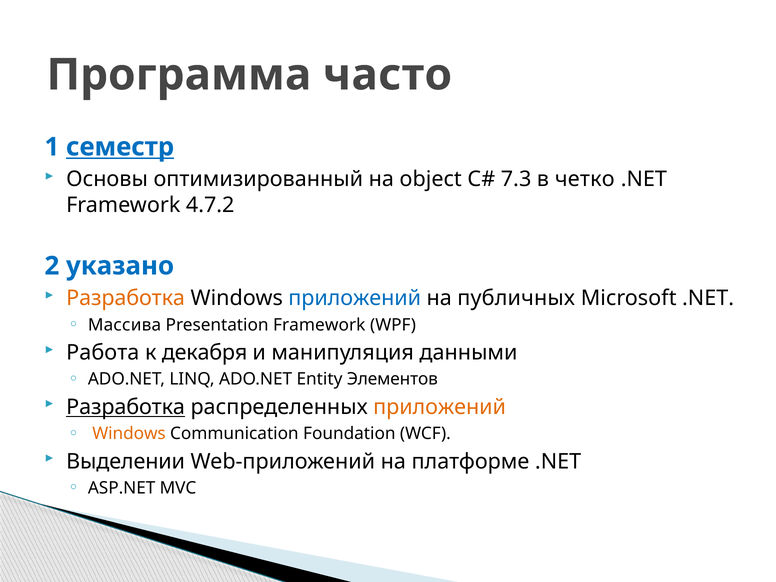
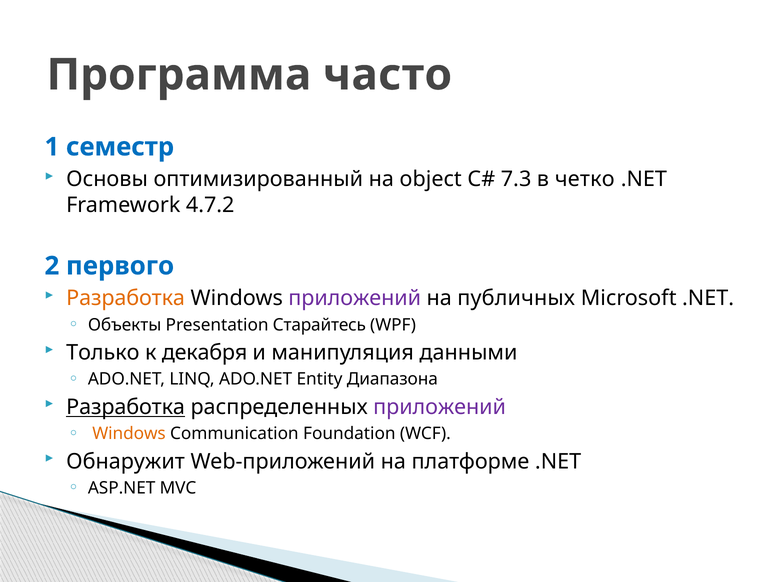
семестр underline: present -> none
указано: указано -> первого
приложений at (355, 298) colour: blue -> purple
Массива: Массива -> Объекты
Presentation Framework: Framework -> Старайтесь
Работа: Работа -> Только
Элементов: Элементов -> Диапазона
приложений at (440, 407) colour: orange -> purple
Выделении: Выделении -> Обнаружит
